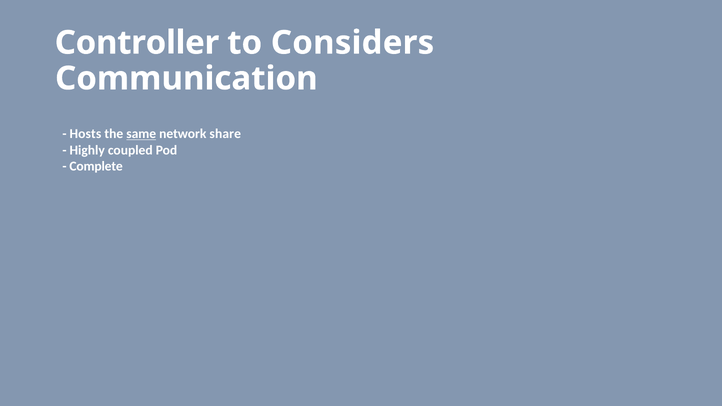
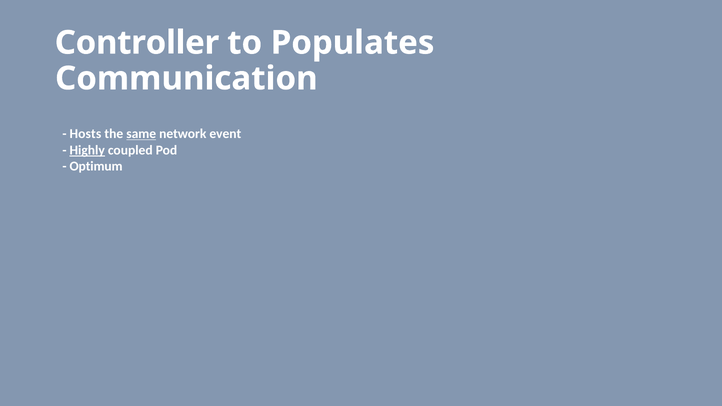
Considers: Considers -> Populates
share: share -> event
Highly underline: none -> present
Complete: Complete -> Optimum
